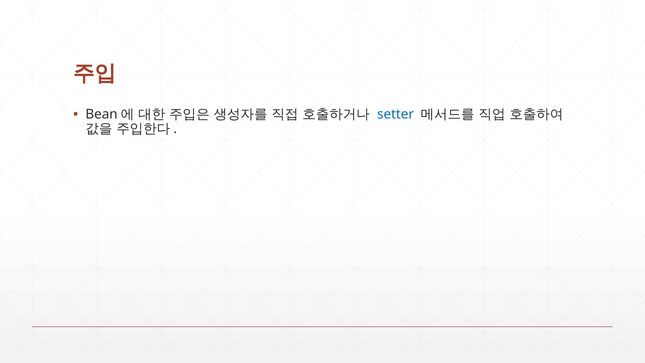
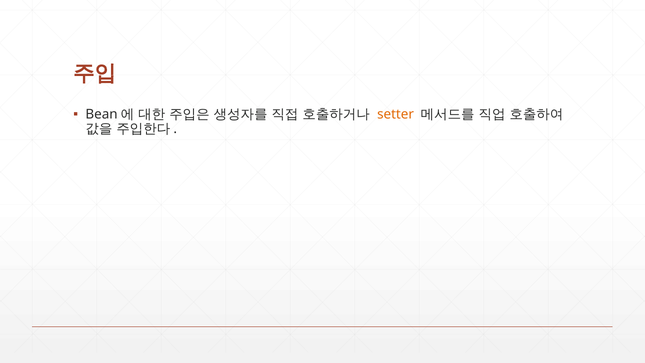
setter colour: blue -> orange
